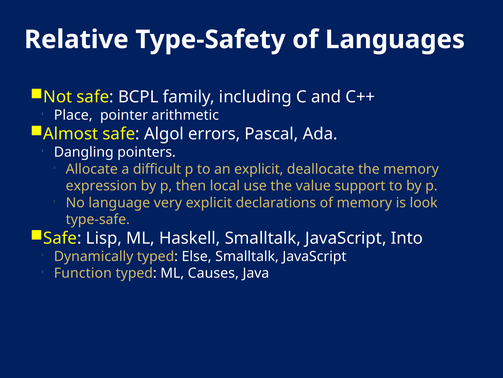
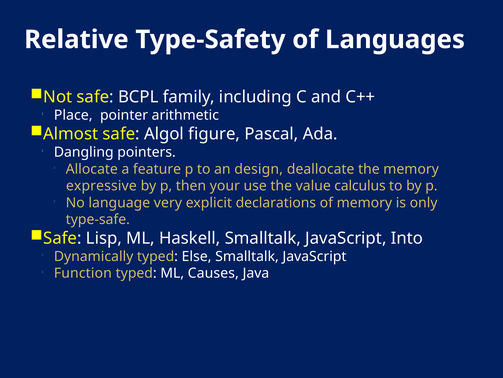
errors: errors -> figure
difficult: difficult -> feature
an explicit: explicit -> design
expression: expression -> expressive
local: local -> your
support: support -> calculus
look: look -> only
